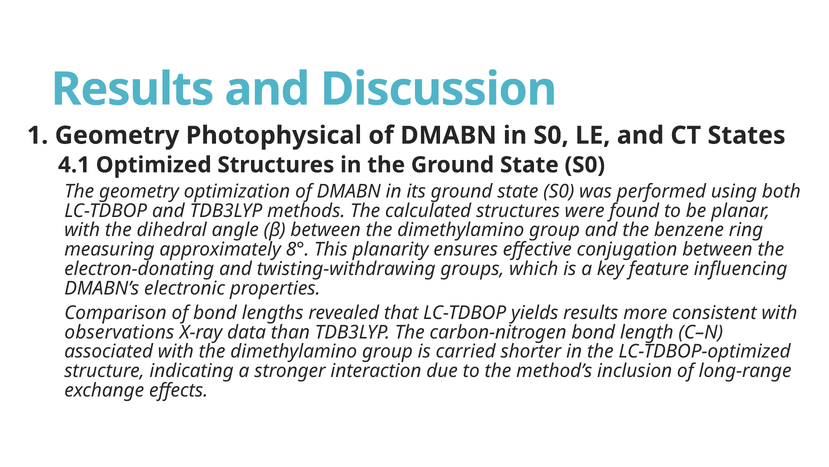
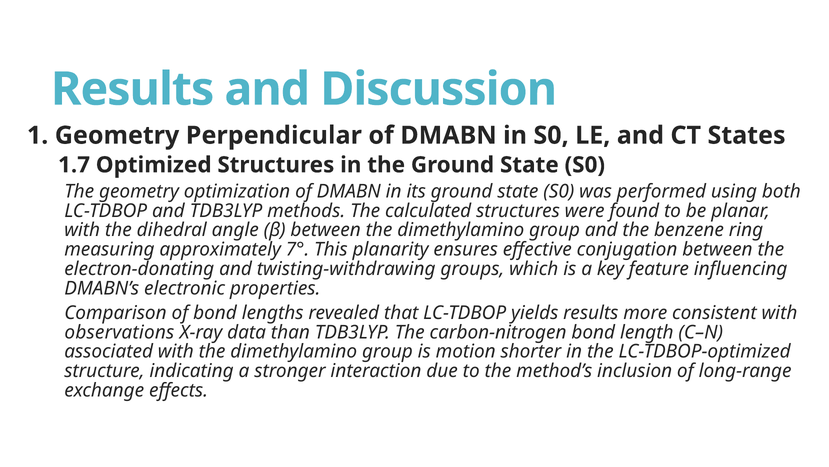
Photophysical: Photophysical -> Perpendicular
4.1: 4.1 -> 1.7
8°: 8° -> 7°
carried: carried -> motion
